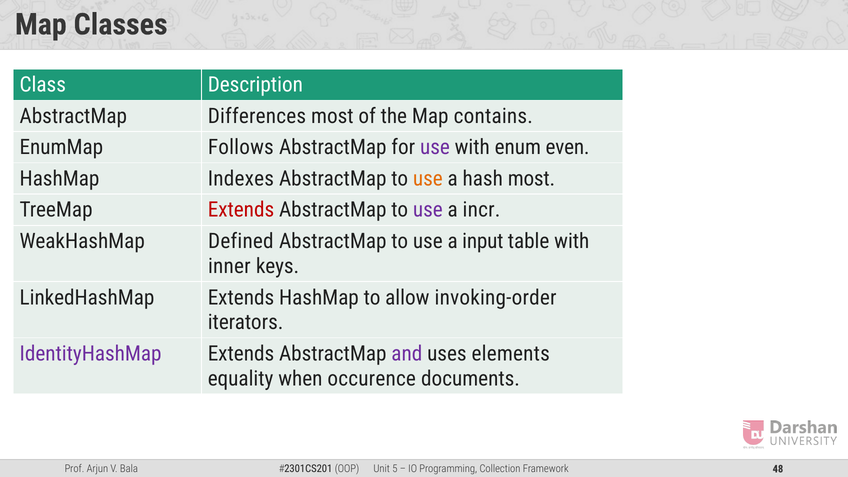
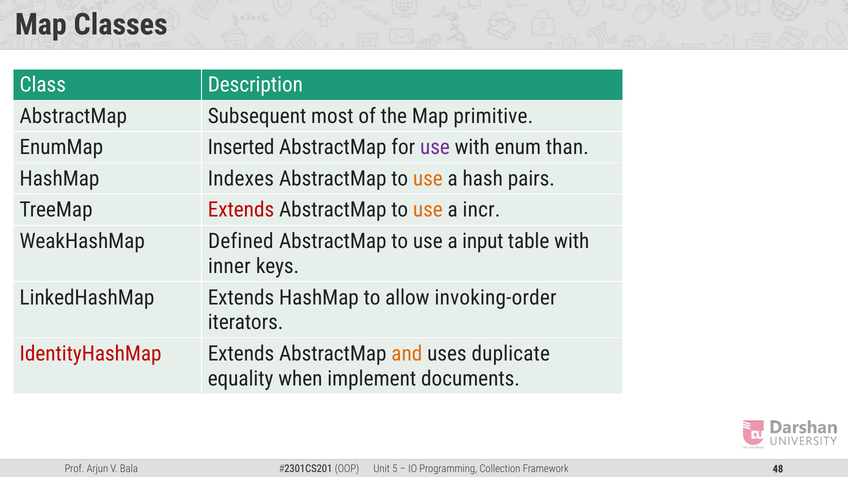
Differences: Differences -> Subsequent
contains: contains -> primitive
Follows: Follows -> Inserted
even: even -> than
hash most: most -> pairs
use at (428, 210) colour: purple -> orange
IdentityHashMap colour: purple -> red
and colour: purple -> orange
elements: elements -> duplicate
occurence: occurence -> implement
